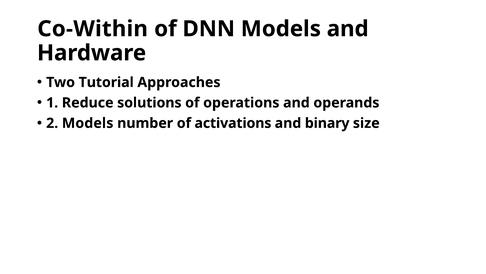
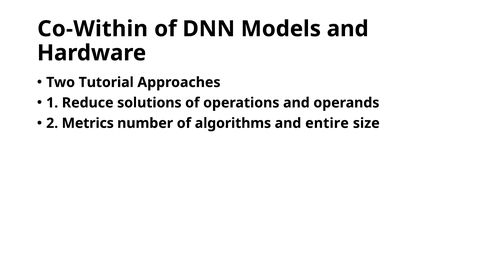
2 Models: Models -> Metrics
activations: activations -> algorithms
binary: binary -> entire
